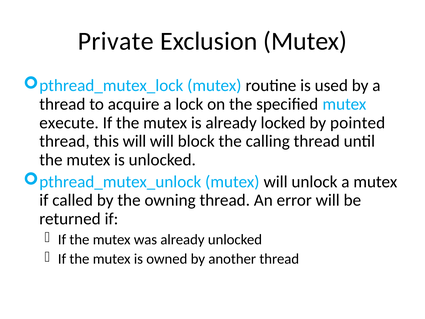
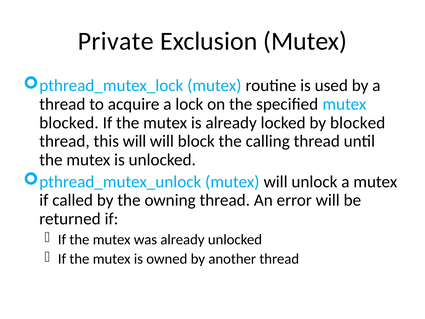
execute at (69, 123): execute -> blocked
by pointed: pointed -> blocked
